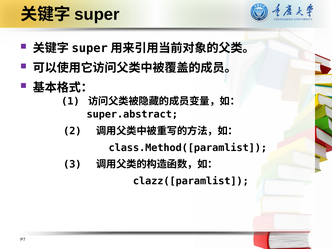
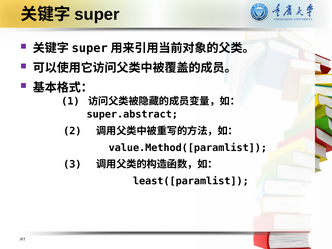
class.Method([paramlist: class.Method([paramlist -> value.Method([paramlist
clazz([paramlist: clazz([paramlist -> least([paramlist
